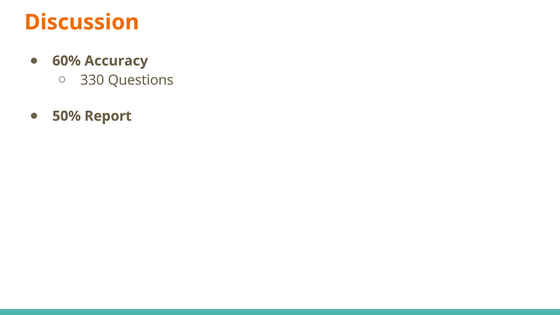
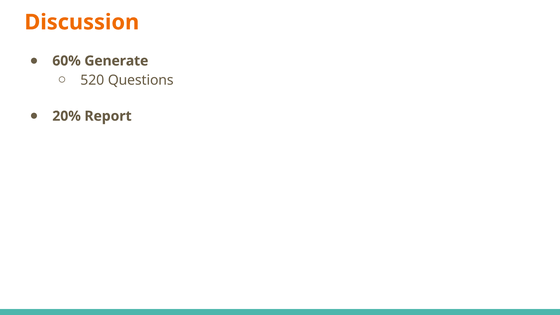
Accuracy: Accuracy -> Generate
330: 330 -> 520
50%: 50% -> 20%
